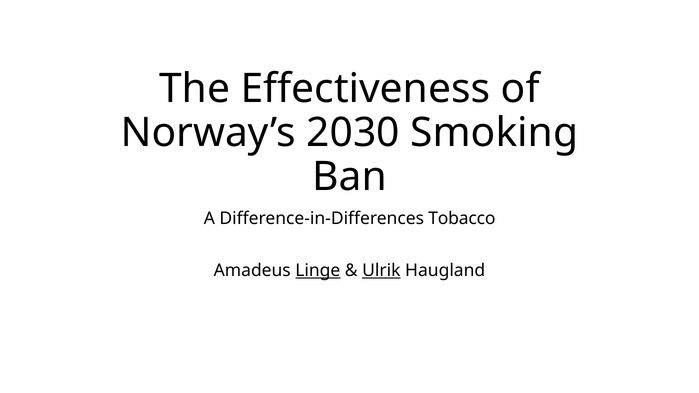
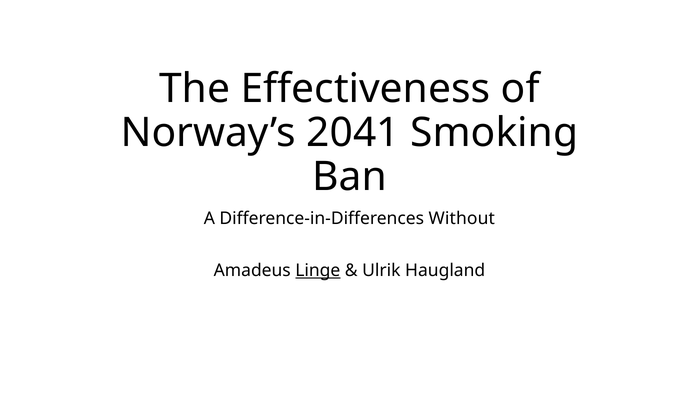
2030: 2030 -> 2041
Tobacco: Tobacco -> Without
Ulrik underline: present -> none
